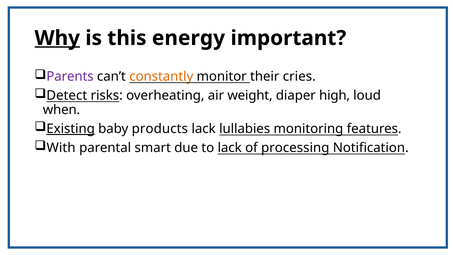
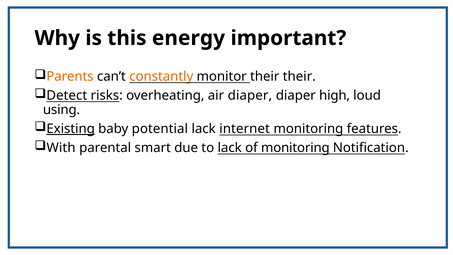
Why underline: present -> none
Parents colour: purple -> orange
their cries: cries -> their
air weight: weight -> diaper
when: when -> using
products: products -> potential
lullabies: lullabies -> internet
of processing: processing -> monitoring
